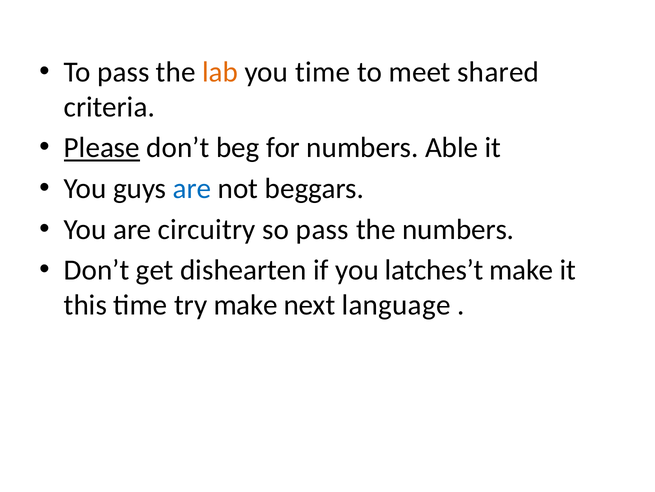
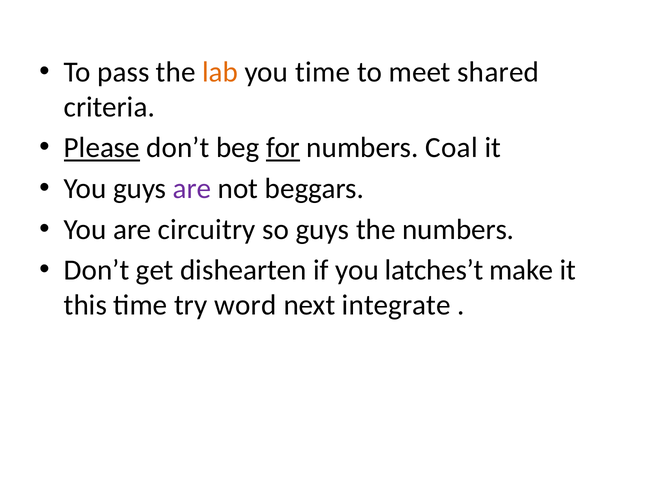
for underline: none -> present
Able: Able -> Coal
are at (192, 188) colour: blue -> purple
so pass: pass -> guys
try make: make -> word
language: language -> integrate
